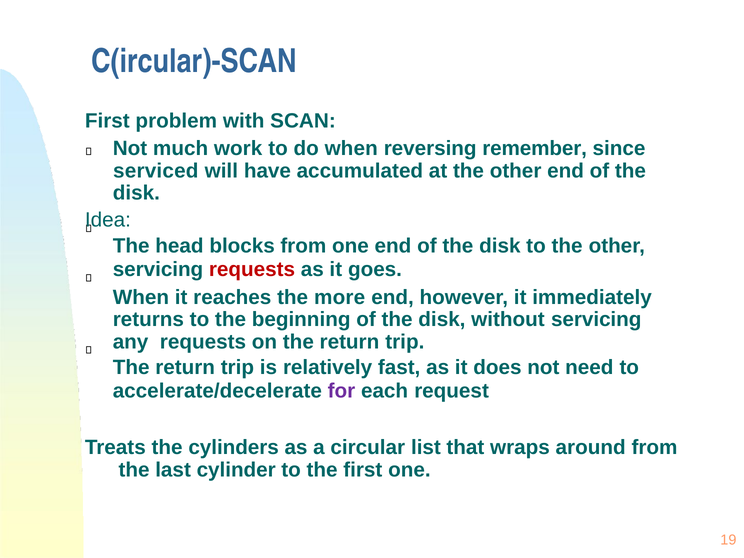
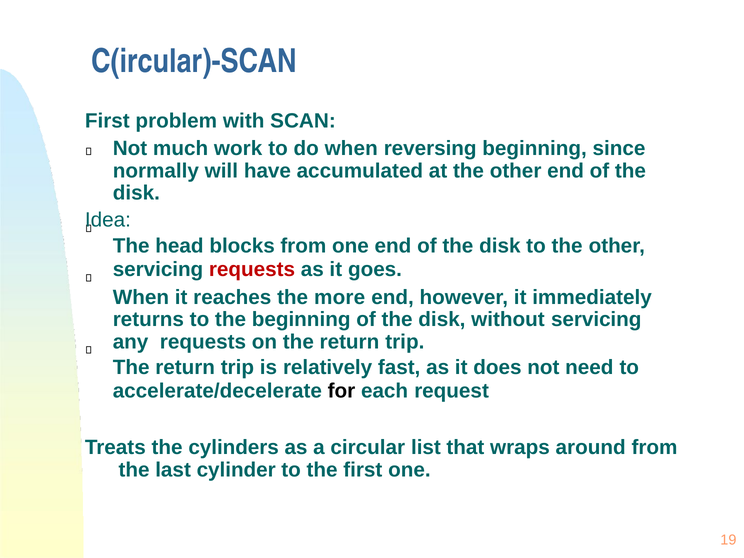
reversing remember: remember -> beginning
serviced: serviced -> normally
for colour: purple -> black
